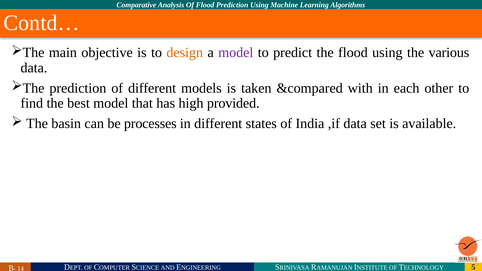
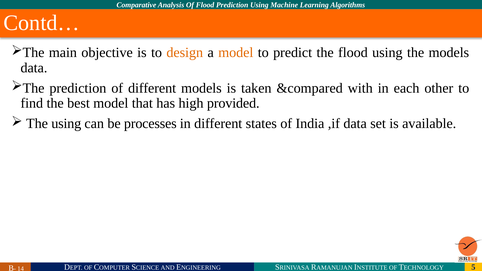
model at (236, 53) colour: purple -> orange
the various: various -> models
The basin: basin -> using
